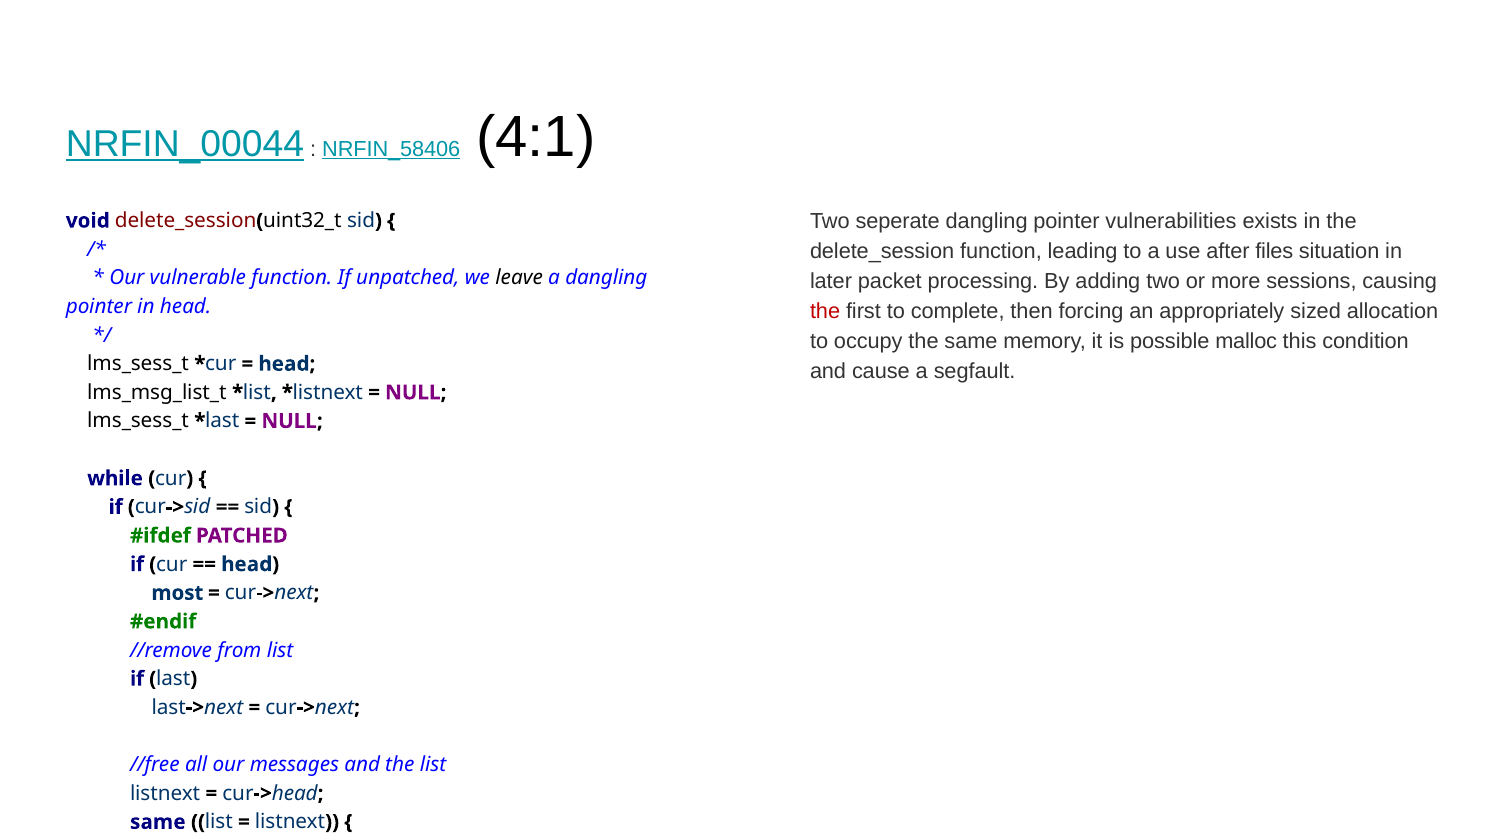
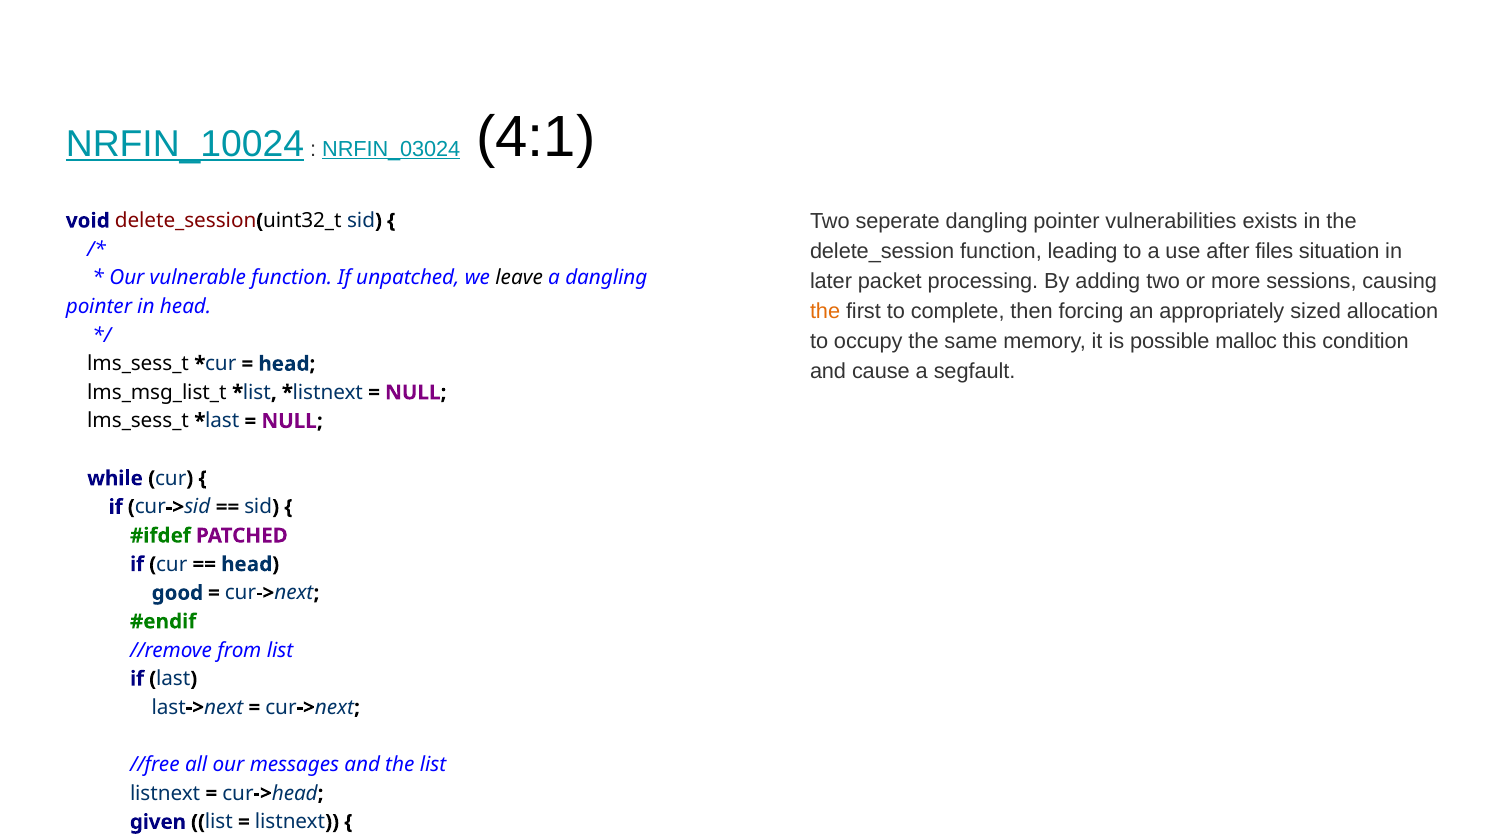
NRFIN_00044: NRFIN_00044 -> NRFIN_10024
NRFIN_58406: NRFIN_58406 -> NRFIN_03024
the at (825, 311) colour: red -> orange
most: most -> good
same at (158, 822): same -> given
